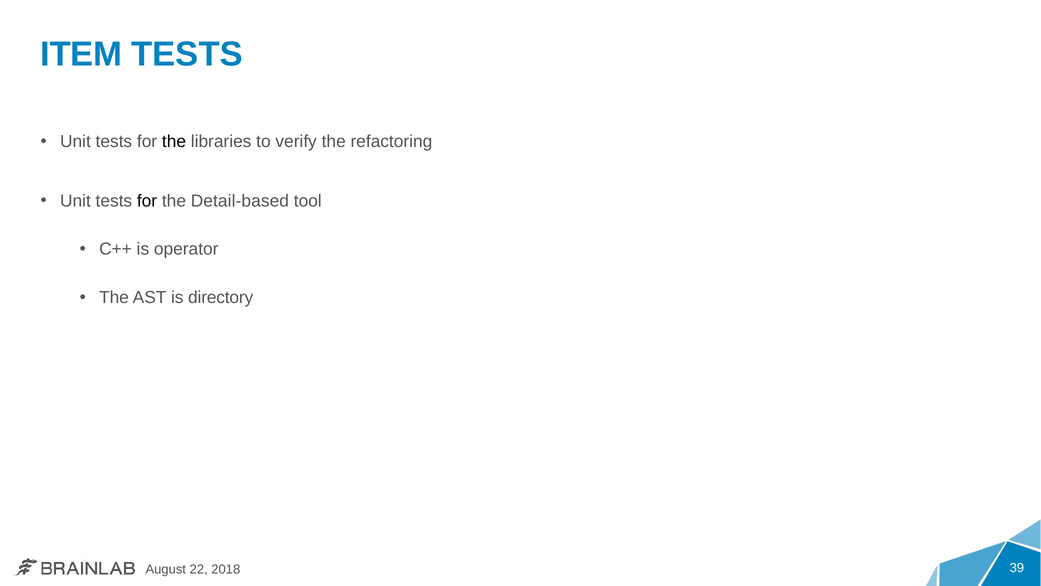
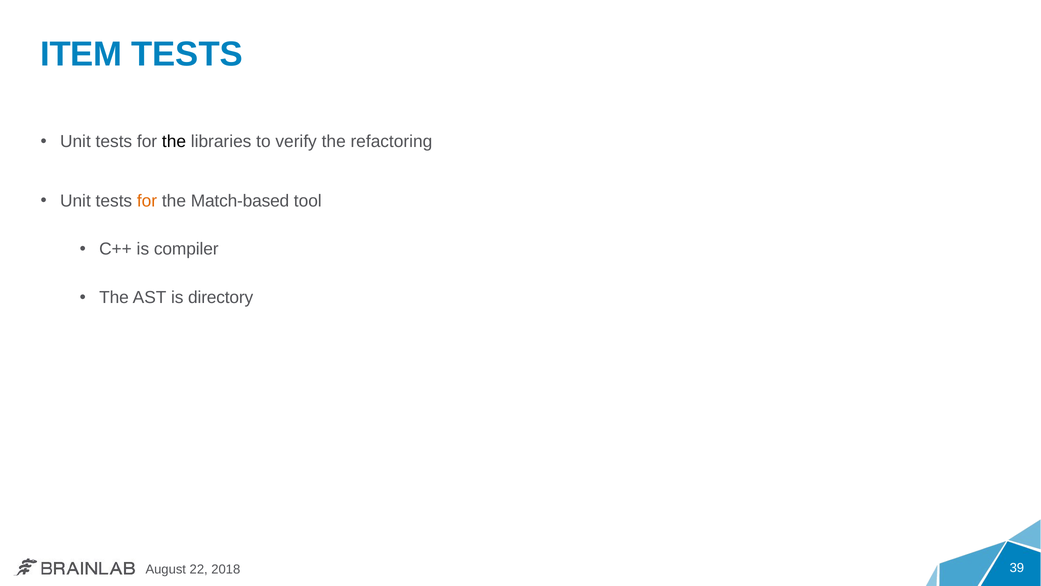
for at (147, 201) colour: black -> orange
Detail-based: Detail-based -> Match-based
operator: operator -> compiler
